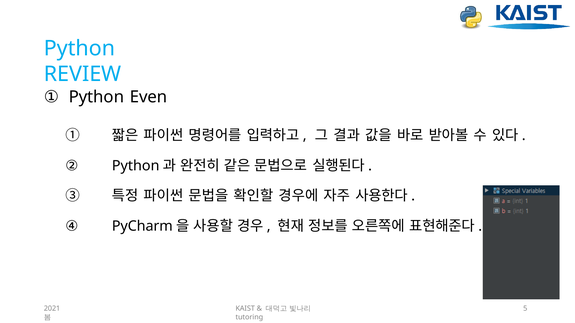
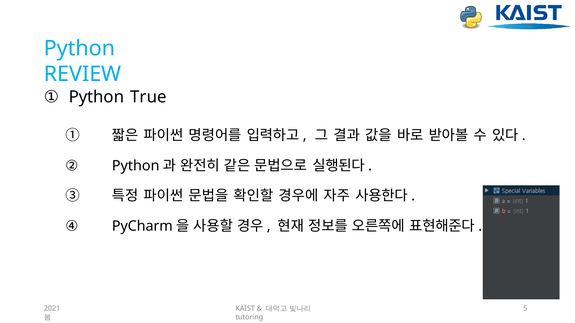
Even: Even -> True
